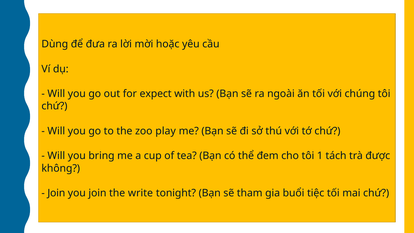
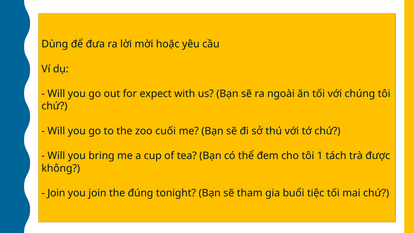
play: play -> cuối
write: write -> đúng
